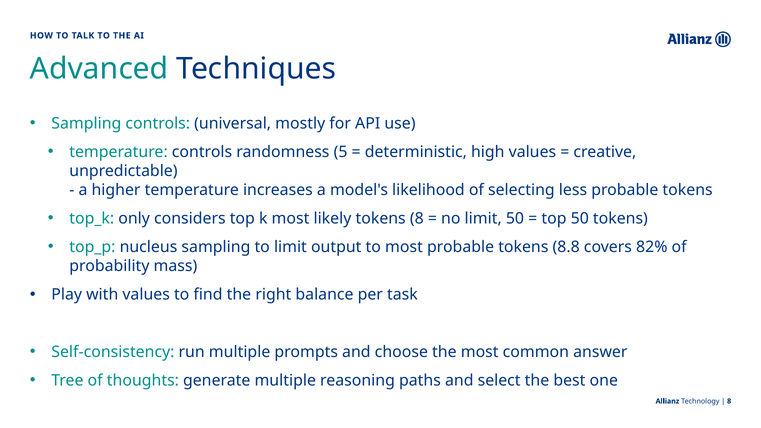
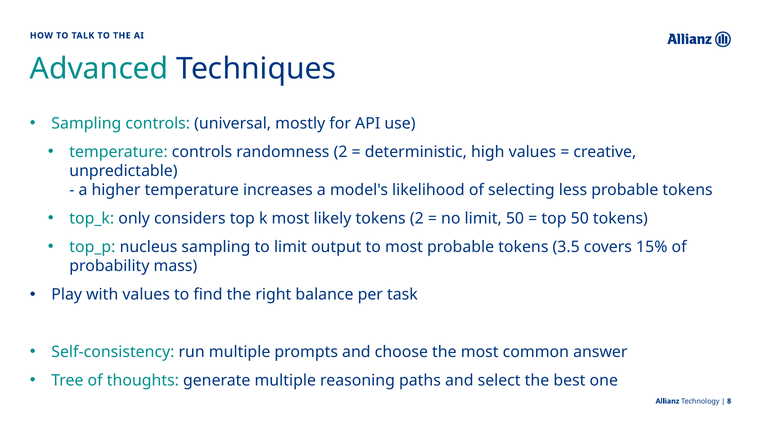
randomness 5: 5 -> 2
tokens 8: 8 -> 2
8.8: 8.8 -> 3.5
82%: 82% -> 15%
